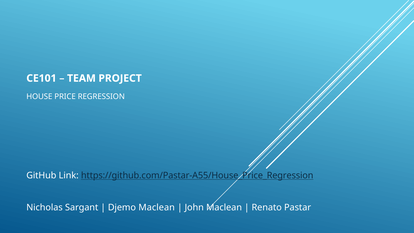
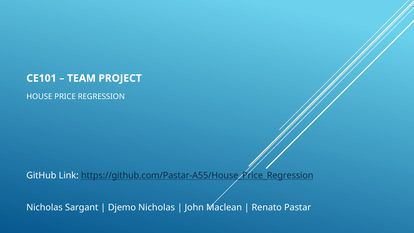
Djemo Maclean: Maclean -> Nicholas
